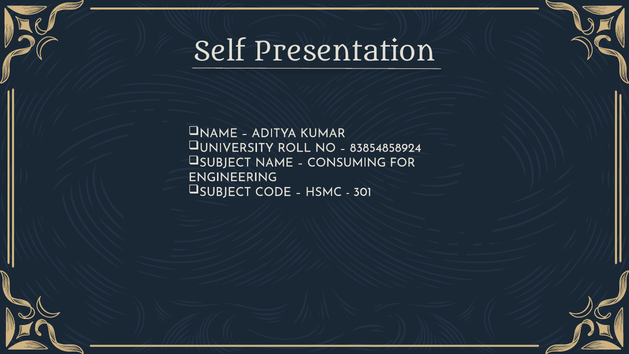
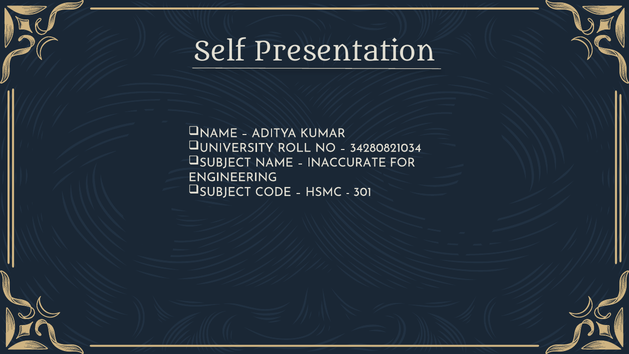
83854858924: 83854858924 -> 34280821034
CONSUMING: CONSUMING -> INACCURATE
